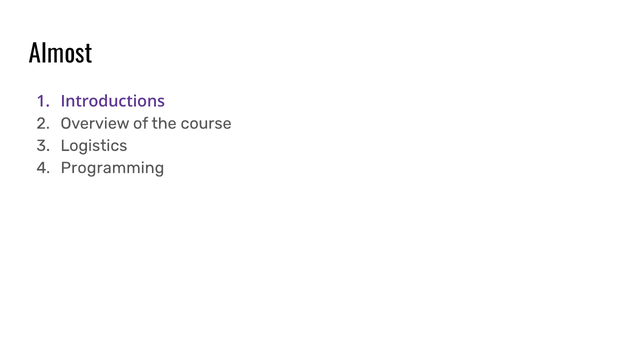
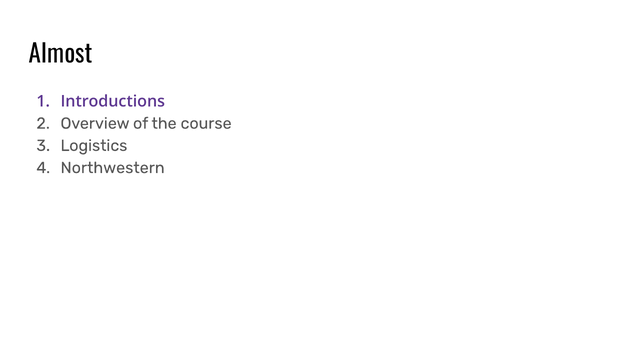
Programming: Programming -> Northwestern
